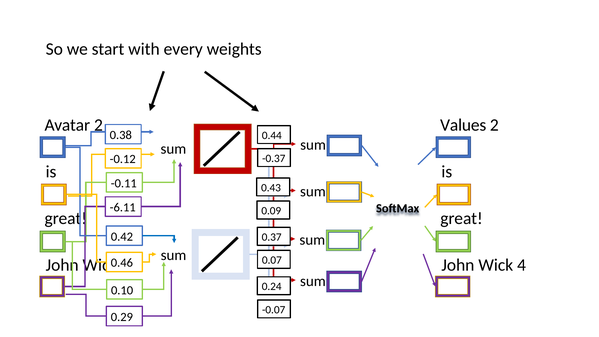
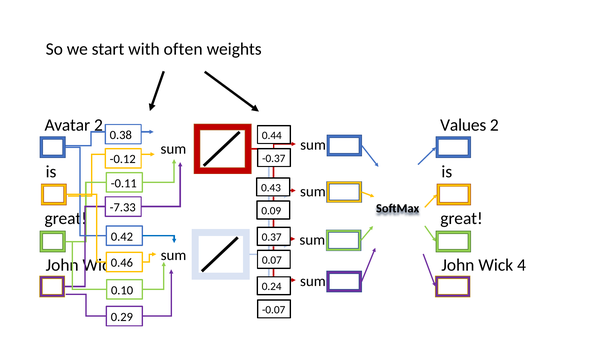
every: every -> often
-6.11: -6.11 -> -7.33
